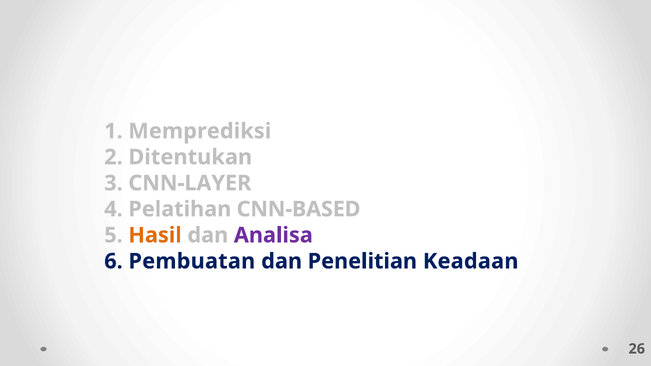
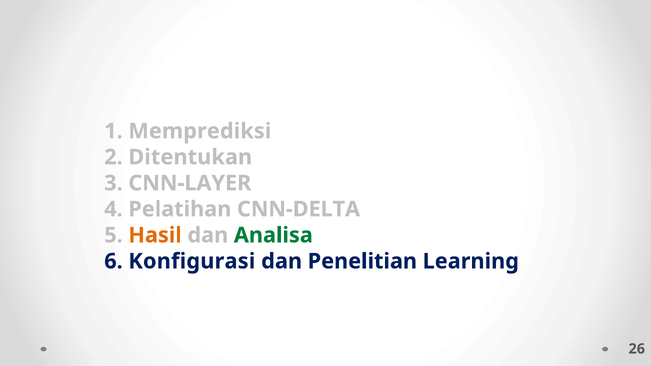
CNN-BASED: CNN-BASED -> CNN-DELTA
Analisa colour: purple -> green
Pembuatan: Pembuatan -> Konfigurasi
Keadaan: Keadaan -> Learning
